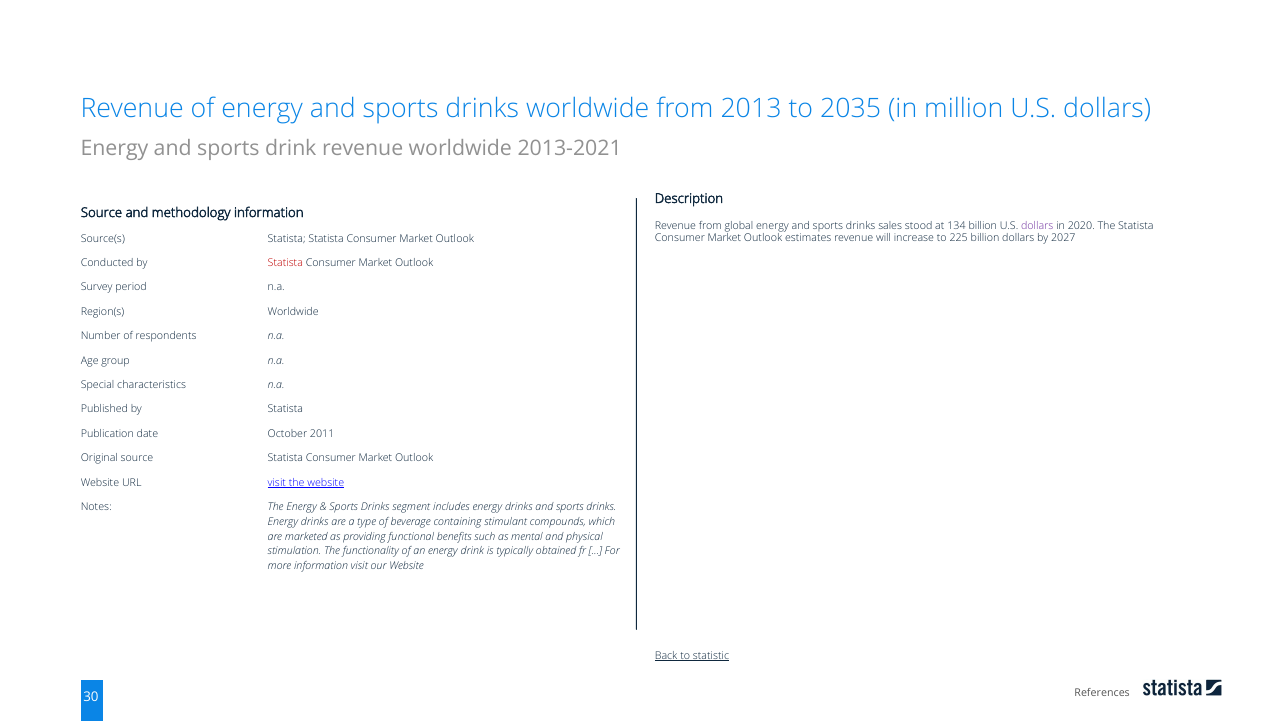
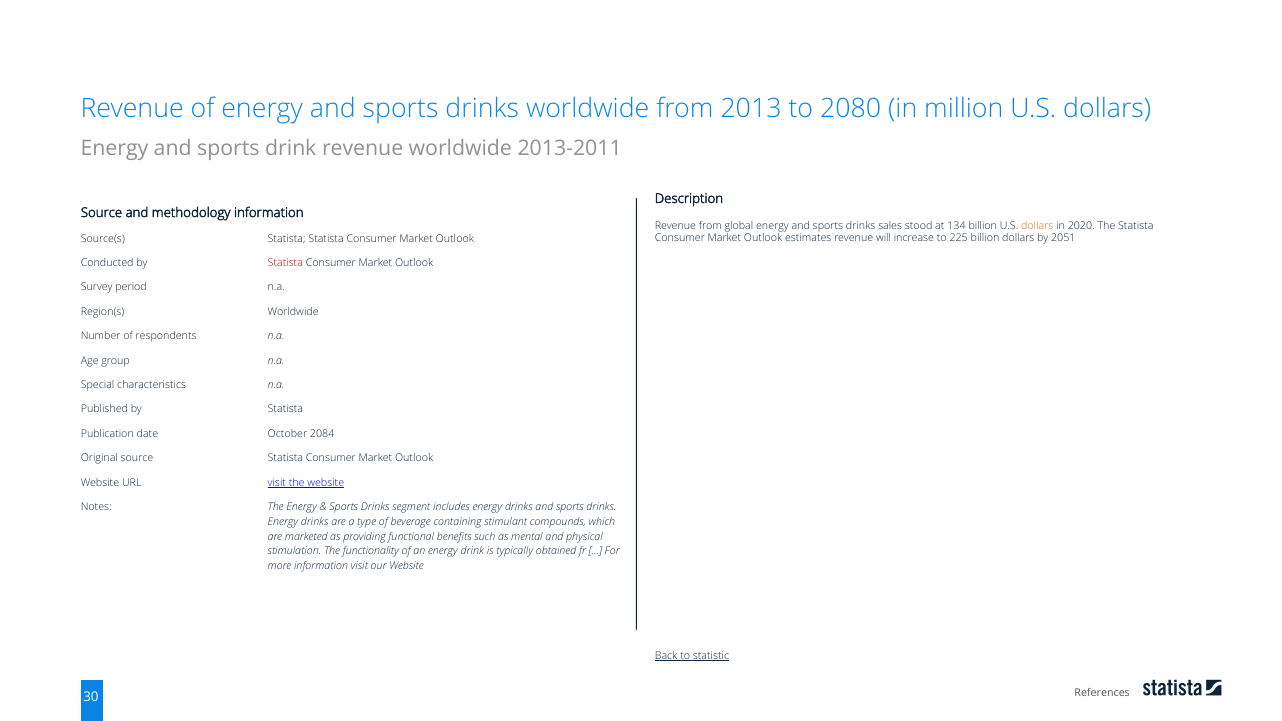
2035: 2035 -> 2080
2013-2021: 2013-2021 -> 2013-2011
dollars at (1037, 226) colour: purple -> orange
2027: 2027 -> 2051
2011: 2011 -> 2084
